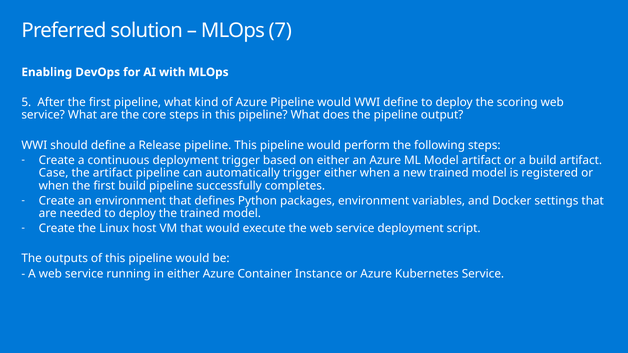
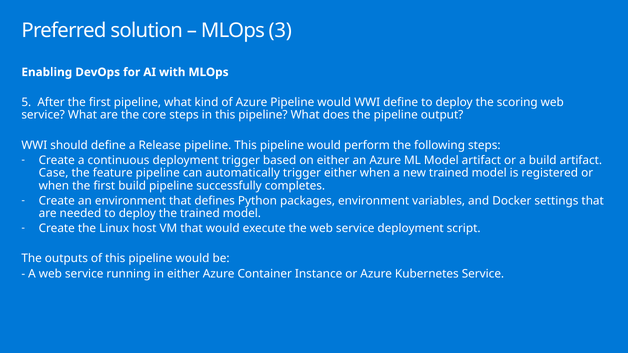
7: 7 -> 3
the artifact: artifact -> feature
